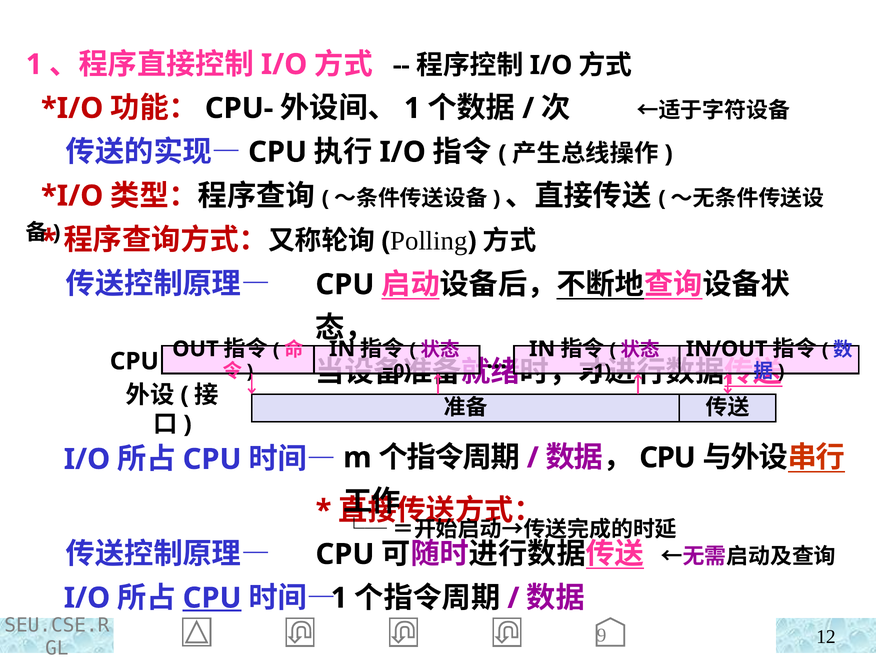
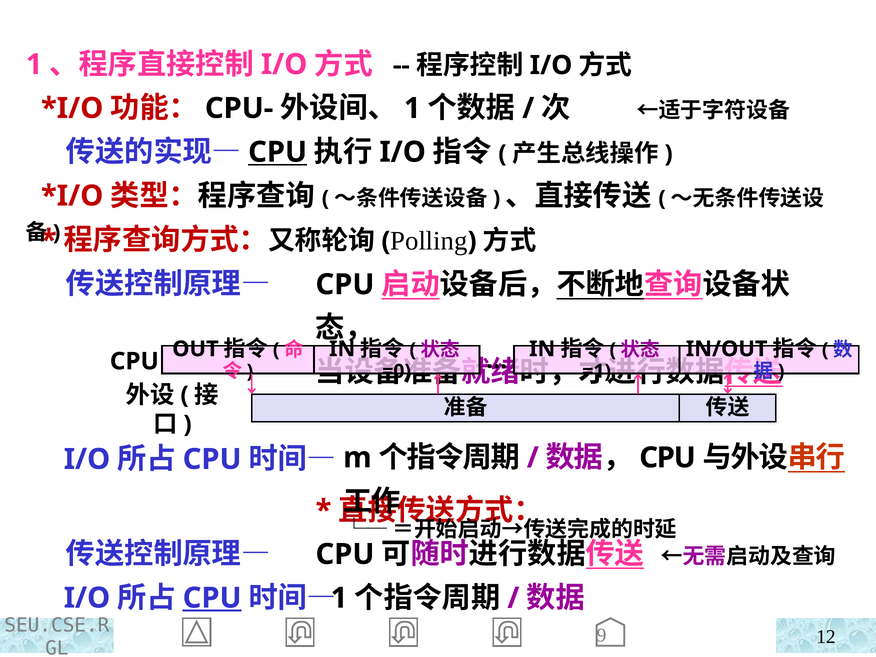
CPU at (278, 152) underline: none -> present
